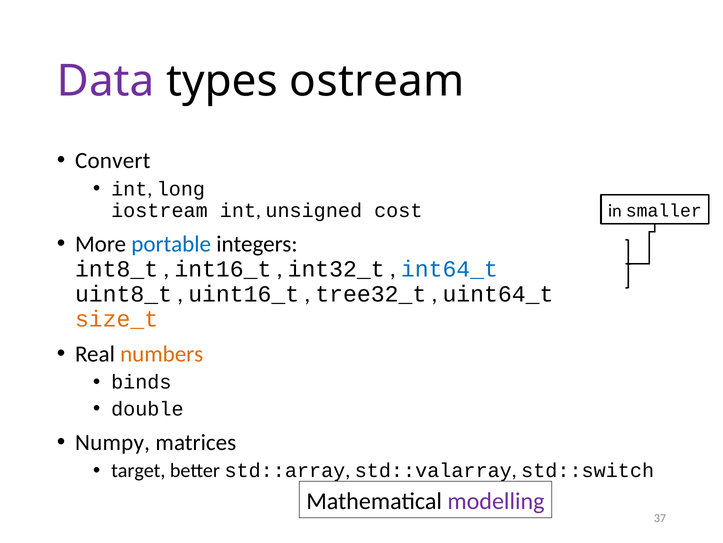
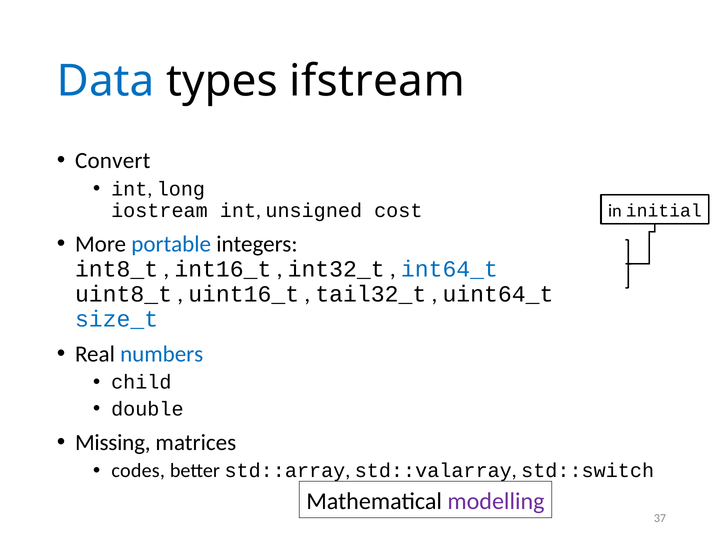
Data colour: purple -> blue
ostream: ostream -> ifstream
smaller: smaller -> initial
tree32_t: tree32_t -> tail32_t
size_t colour: orange -> blue
numbers colour: orange -> blue
binds: binds -> child
Numpy: Numpy -> Missing
target: target -> codes
